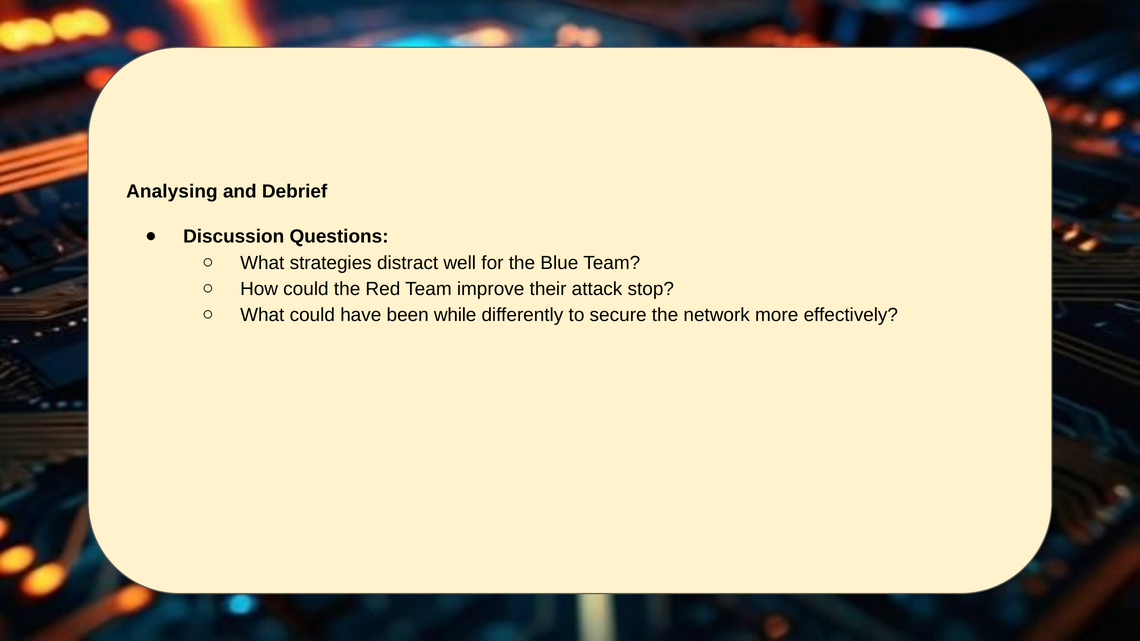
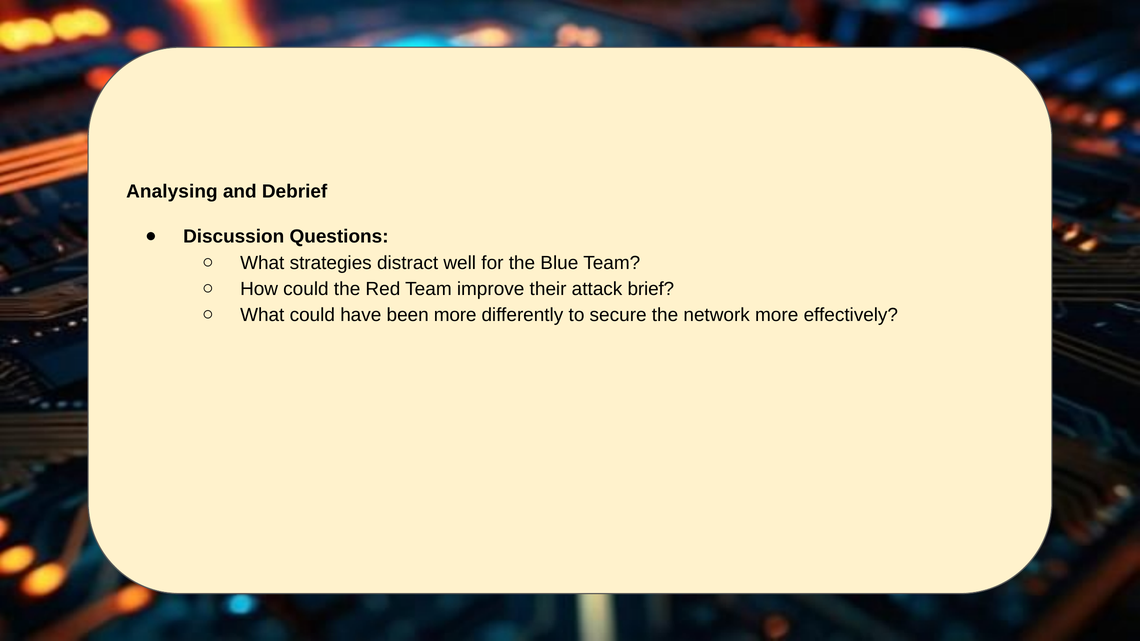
stop: stop -> brief
been while: while -> more
